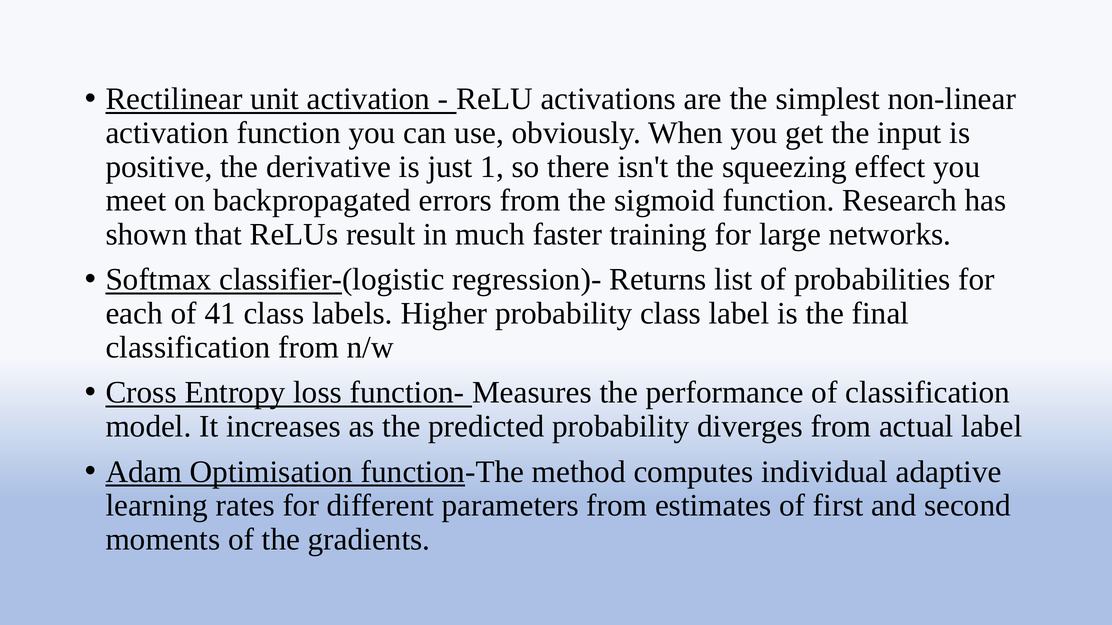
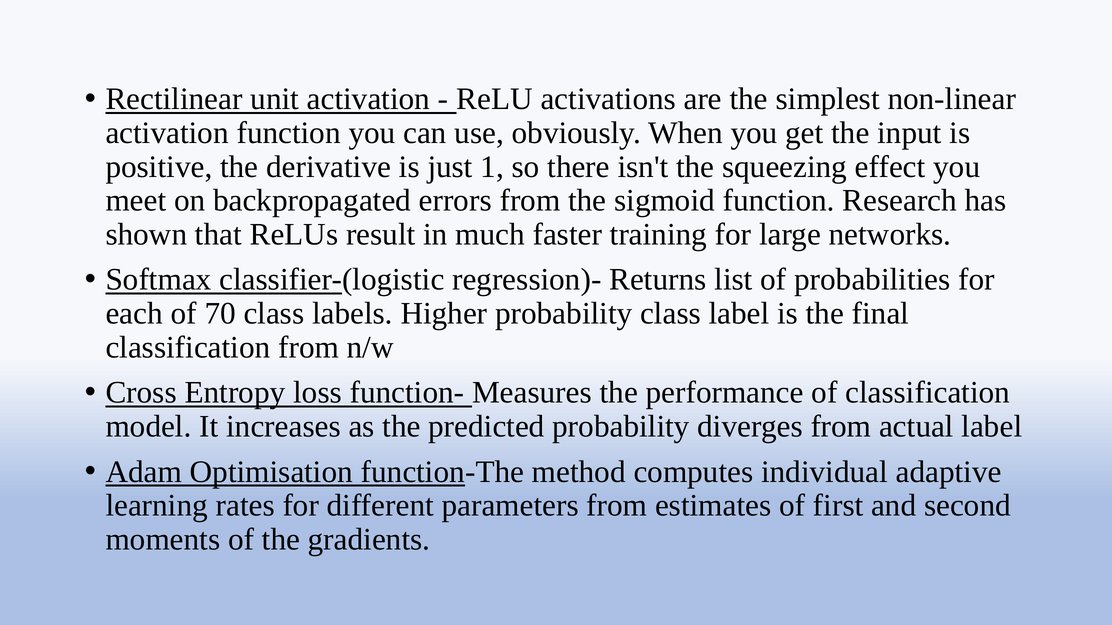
41: 41 -> 70
